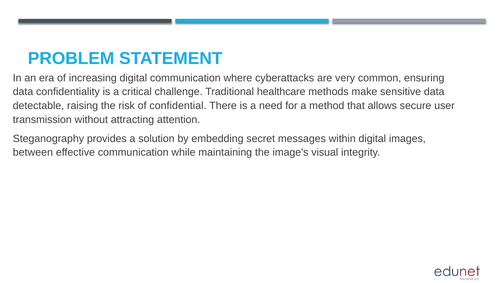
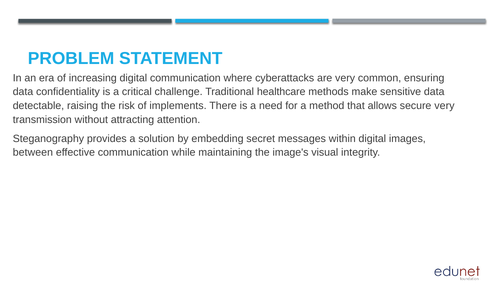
confidential: confidential -> implements
secure user: user -> very
